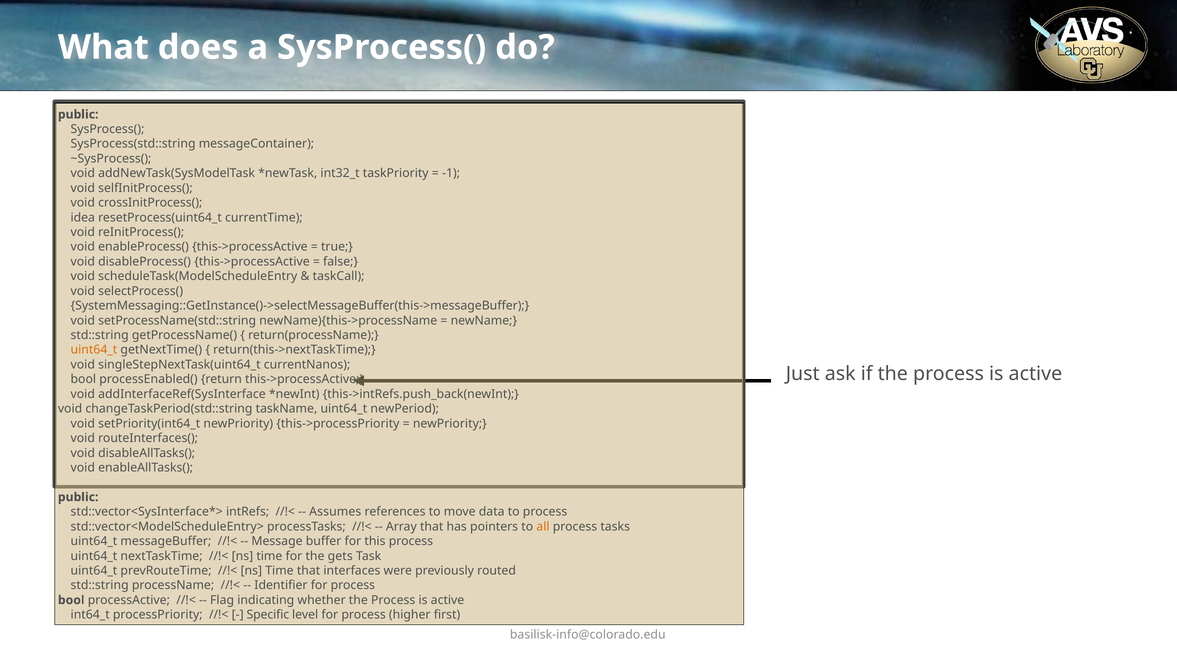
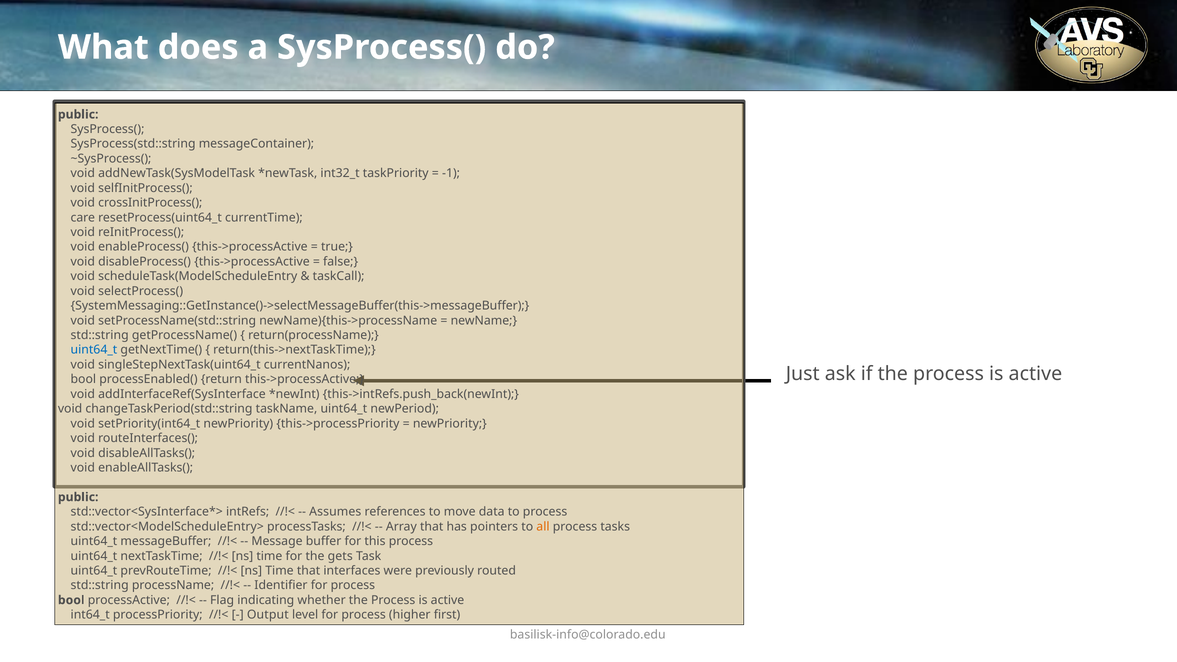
idea: idea -> care
uint64_t at (94, 350) colour: orange -> blue
Specific: Specific -> Output
